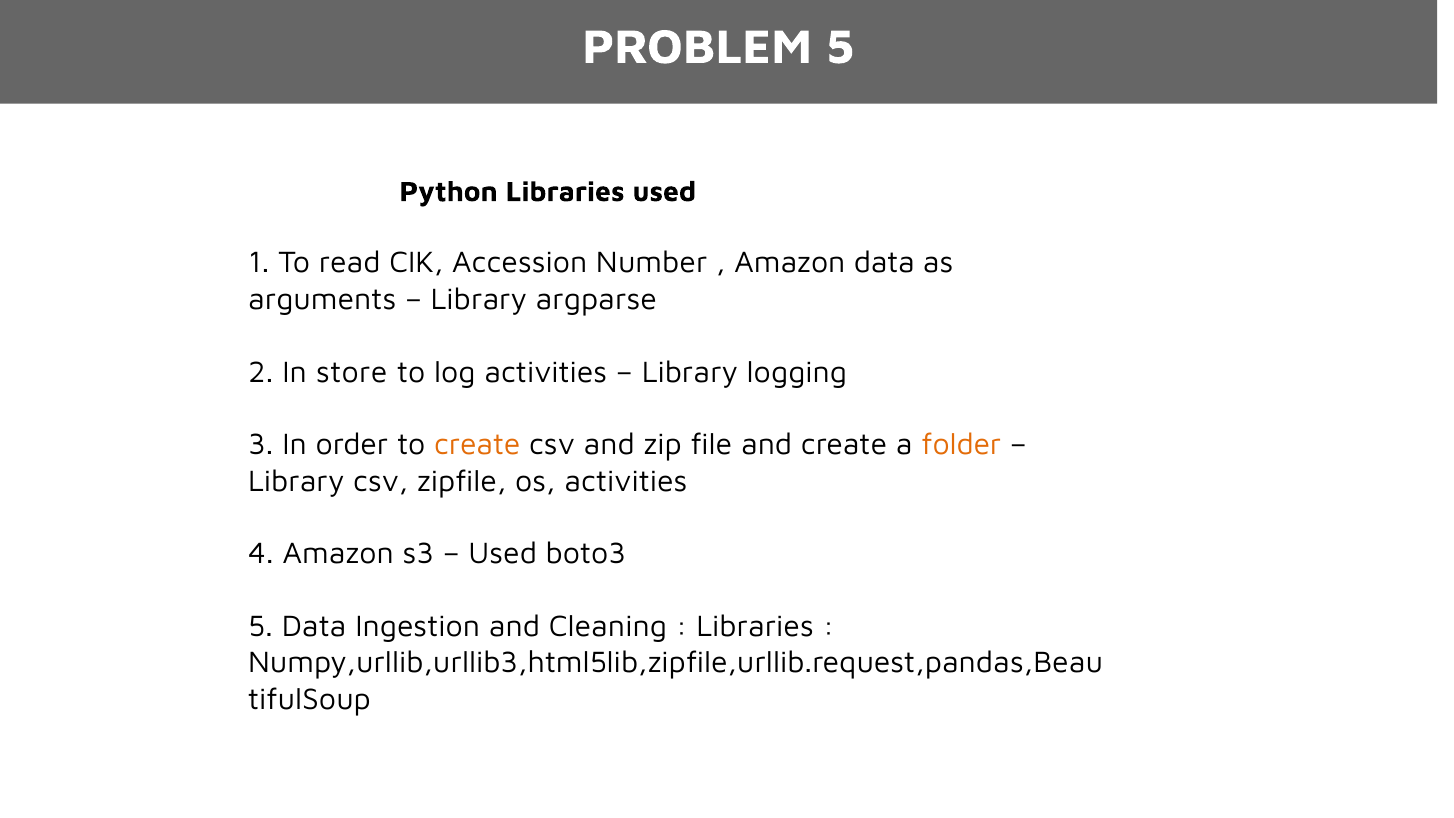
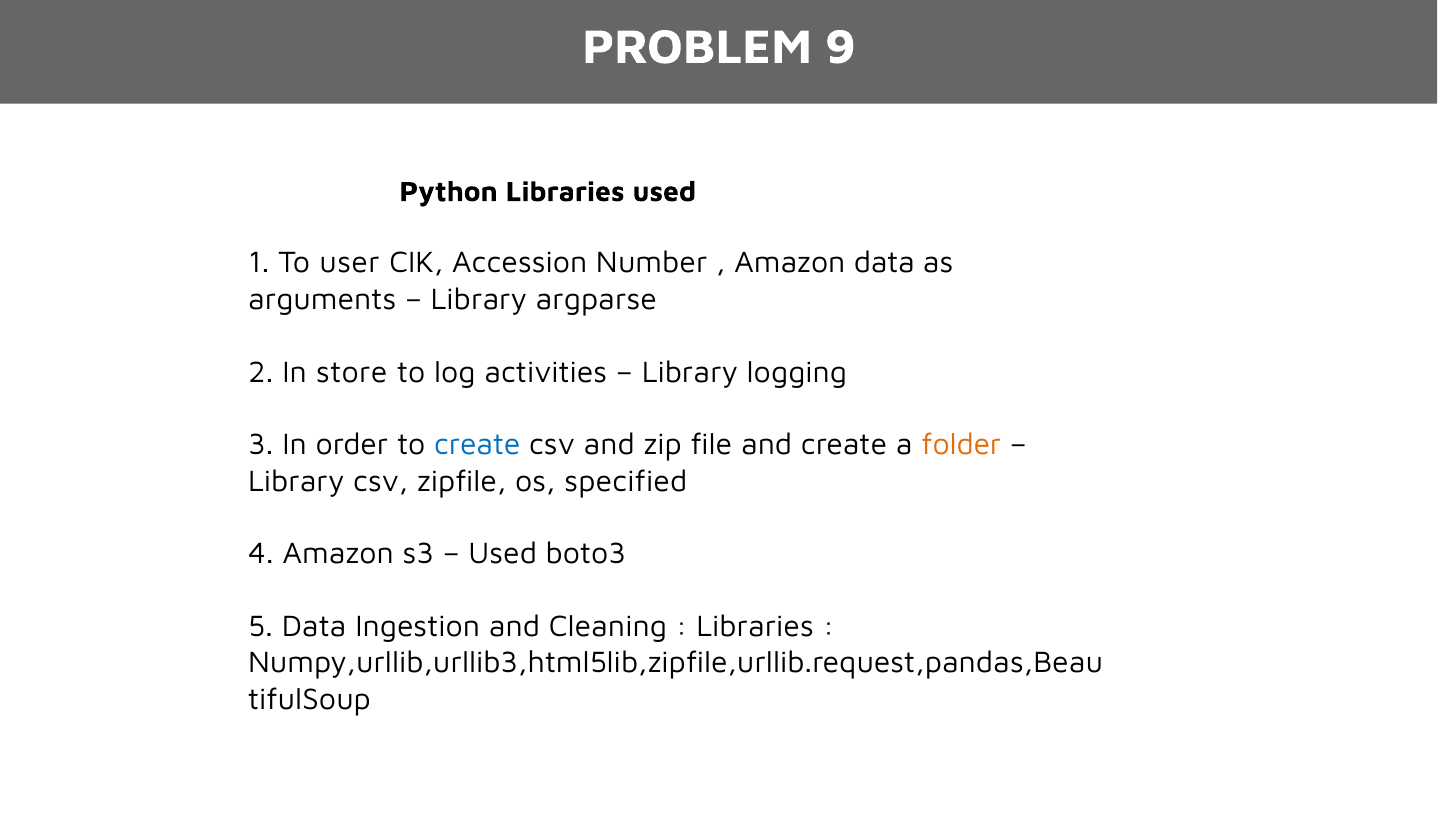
PROBLEM 5: 5 -> 9
read: read -> user
create at (477, 445) colour: orange -> blue
os activities: activities -> specified
